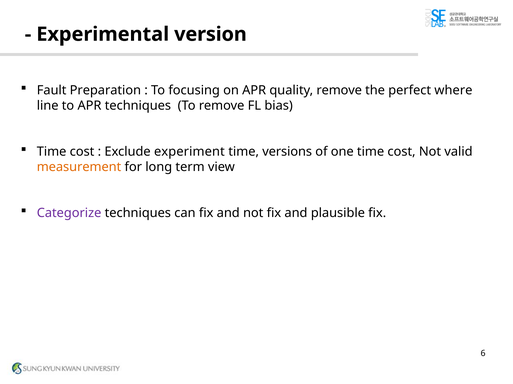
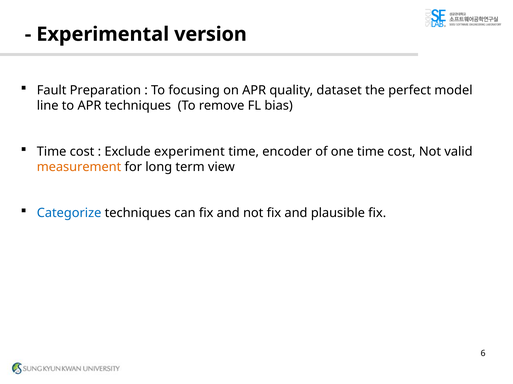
quality remove: remove -> dataset
where: where -> model
versions: versions -> encoder
Categorize colour: purple -> blue
